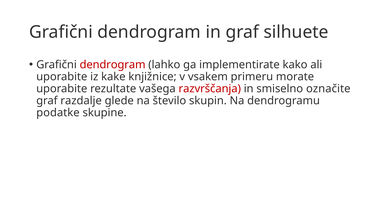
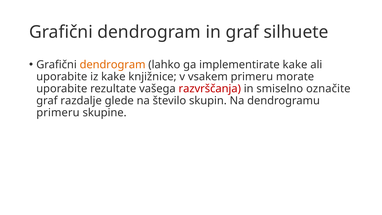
dendrogram at (113, 65) colour: red -> orange
implementirate kako: kako -> kake
podatke at (58, 113): podatke -> primeru
